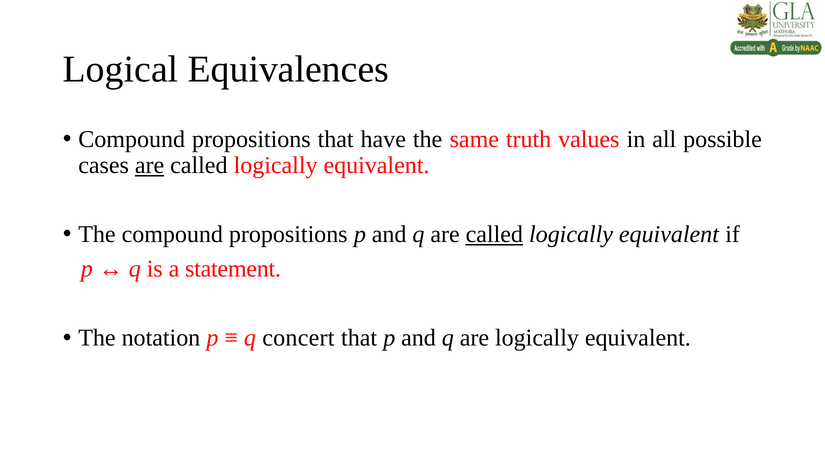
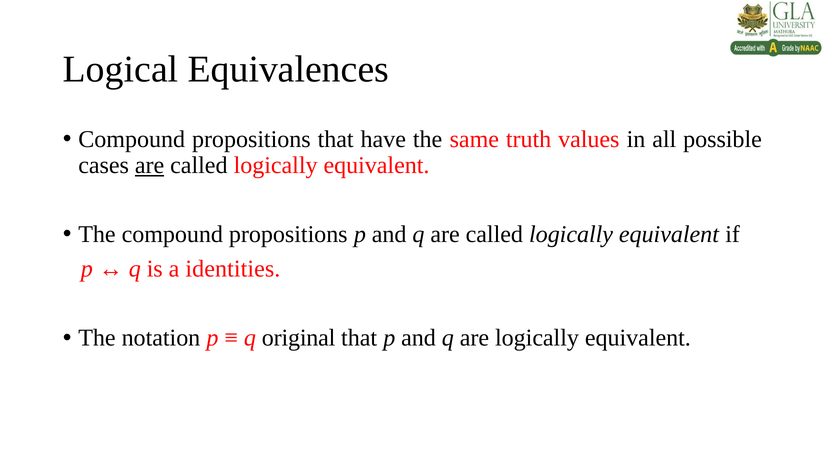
called at (494, 234) underline: present -> none
statement: statement -> identities
concert: concert -> original
